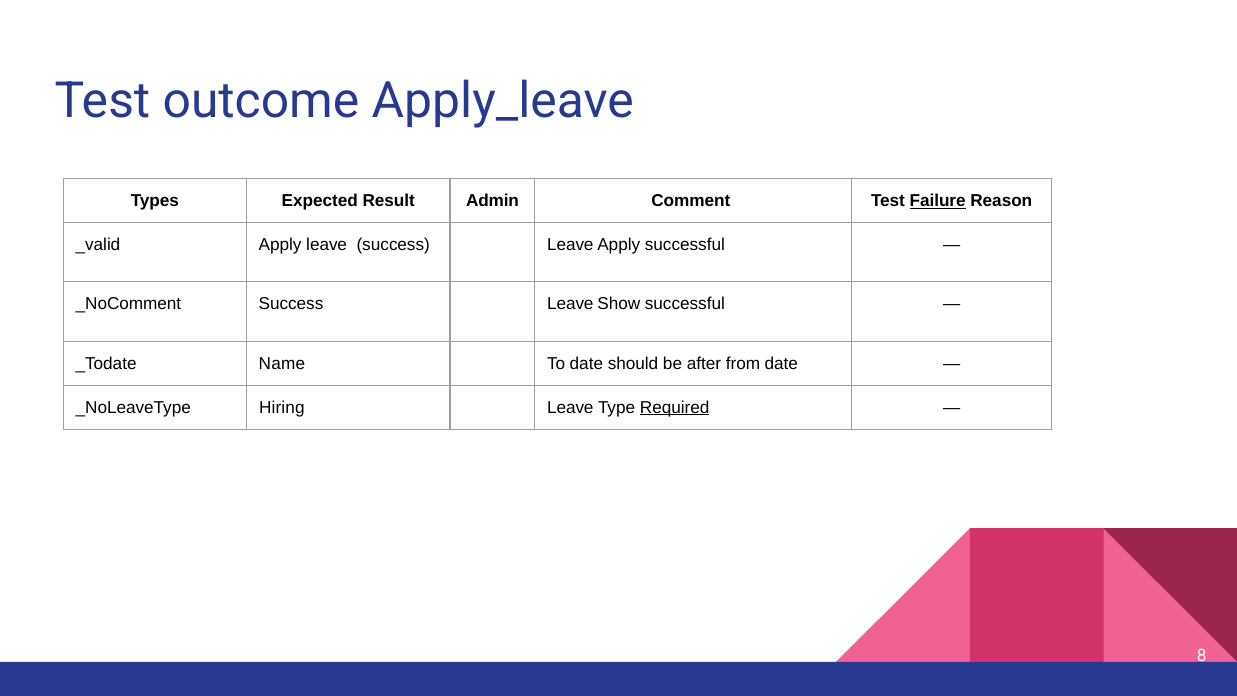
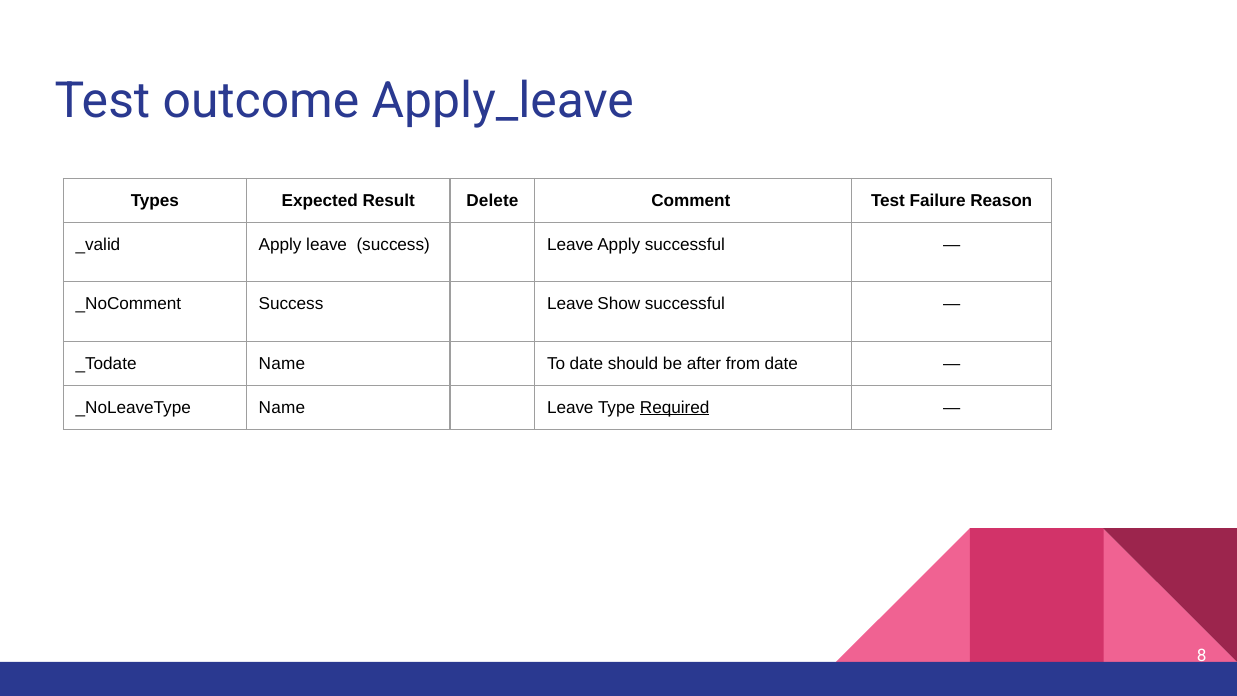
Admin: Admin -> Delete
Failure underline: present -> none
Hiring at (282, 407): Hiring -> Name
